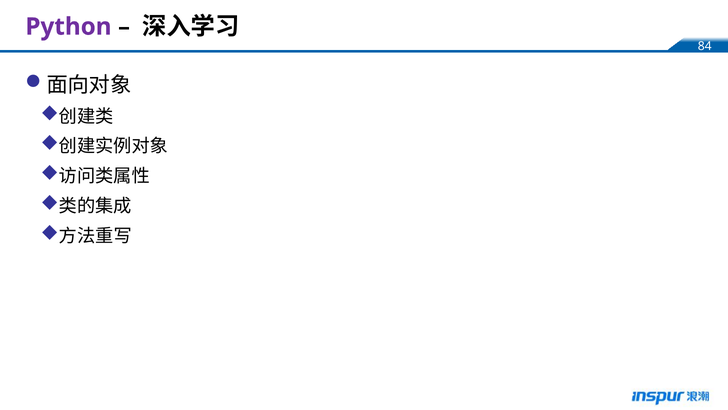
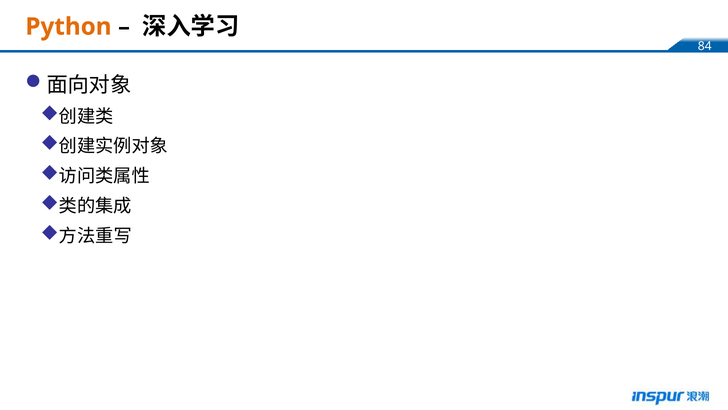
Python colour: purple -> orange
